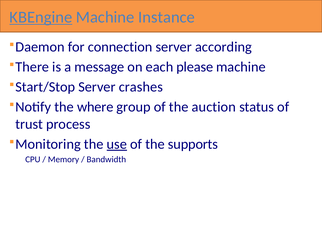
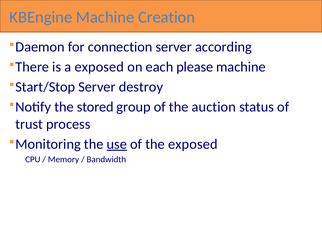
KBEngine underline: present -> none
Instance: Instance -> Creation
a message: message -> exposed
crashes: crashes -> destroy
where: where -> stored
the supports: supports -> exposed
